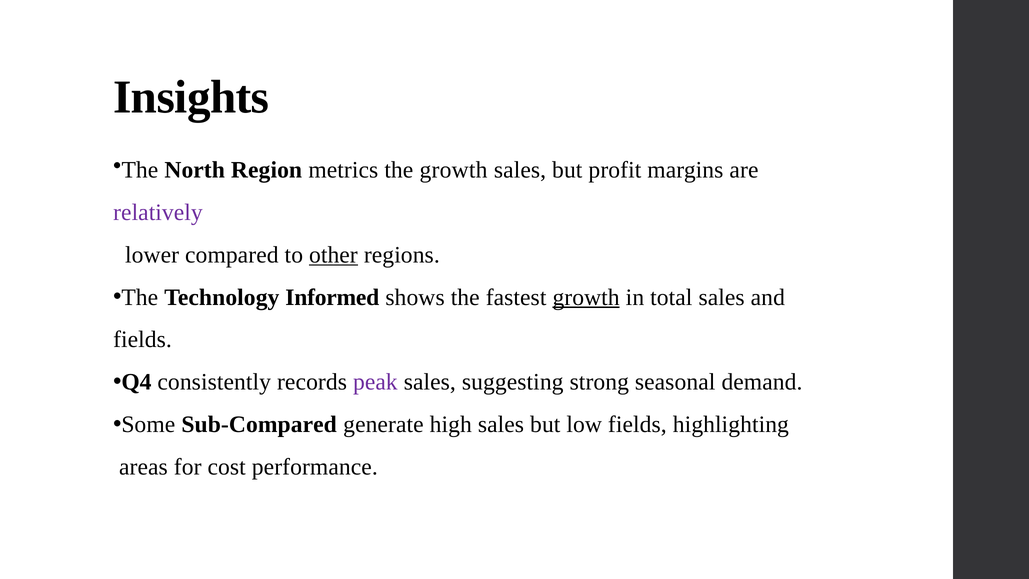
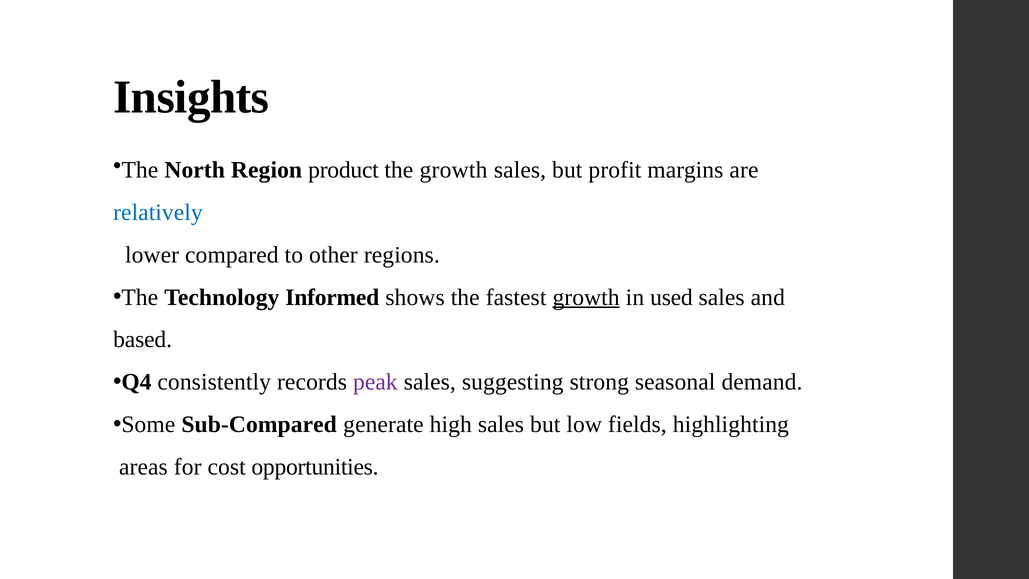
metrics: metrics -> product
relatively colour: purple -> blue
other underline: present -> none
total: total -> used
fields at (142, 340): fields -> based
performance: performance -> opportunities
